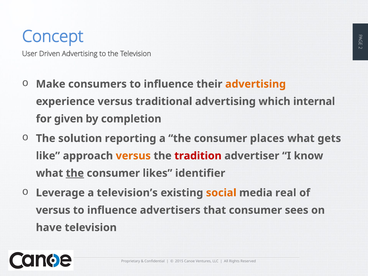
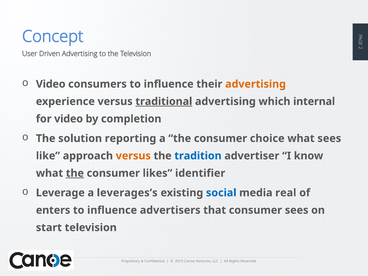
Make at (51, 84): Make -> Video
traditional underline: none -> present
for given: given -> video
places: places -> choice
what gets: gets -> sees
tradition colour: red -> blue
television’s: television’s -> leverages’s
social colour: orange -> blue
versus at (53, 210): versus -> enters
have: have -> start
